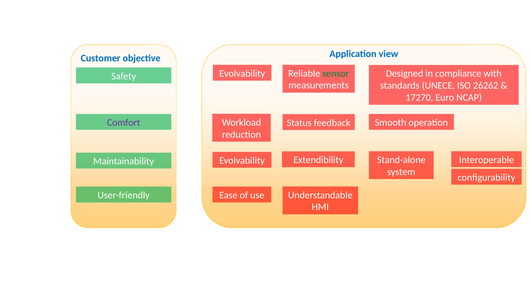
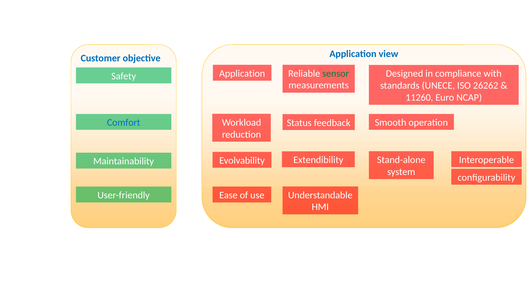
Evolvability at (242, 73): Evolvability -> Application
17270: 17270 -> 11260
Comfort colour: purple -> blue
